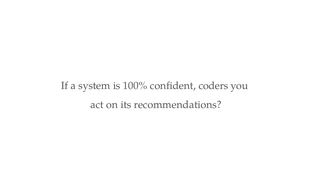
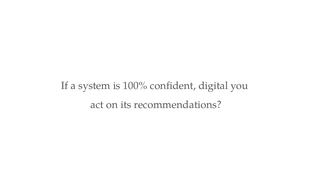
coders: coders -> digital
